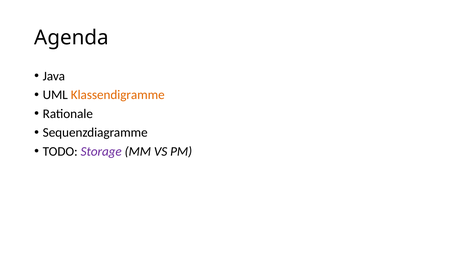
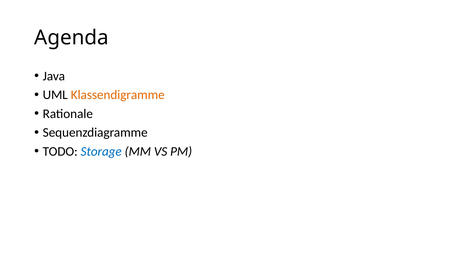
Storage colour: purple -> blue
